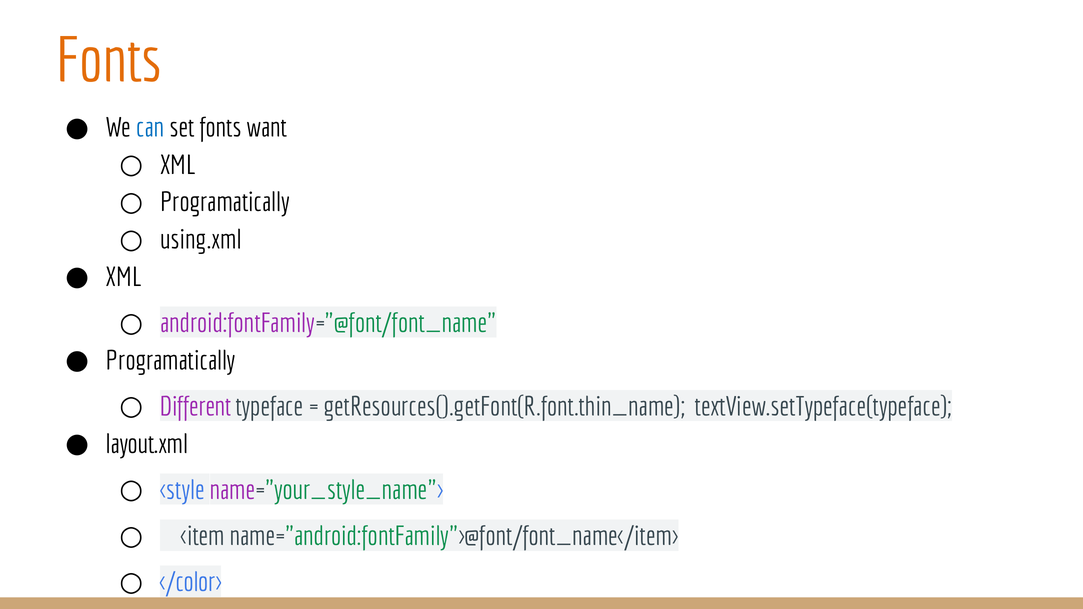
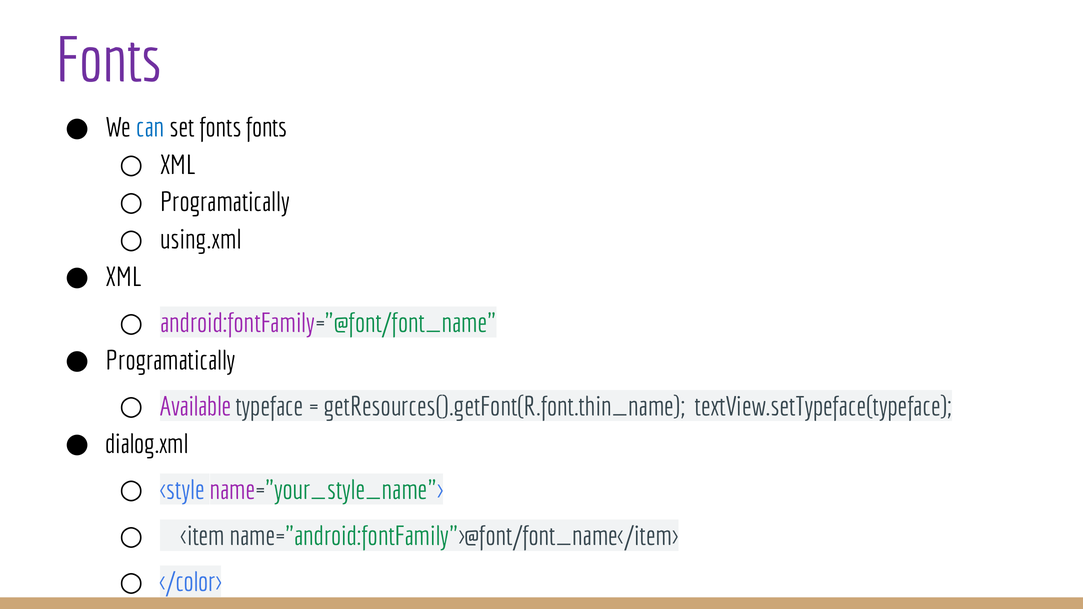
Fonts at (109, 61) colour: orange -> purple
fonts want: want -> fonts
Different: Different -> Available
layout.xml: layout.xml -> dialog.xml
